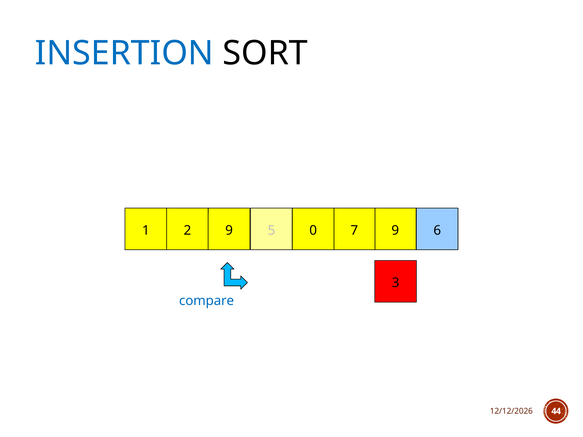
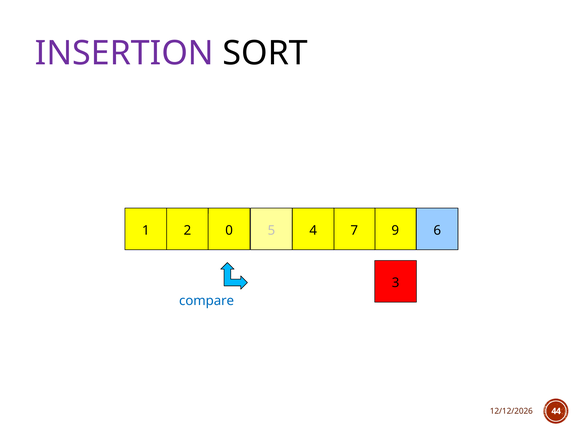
INSERTION colour: blue -> purple
1 9: 9 -> 0
0: 0 -> 4
